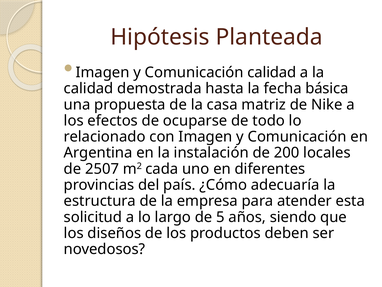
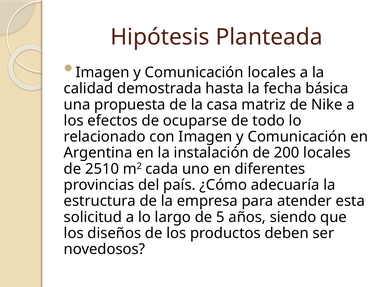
Comunicación calidad: calidad -> locales
2507: 2507 -> 2510
